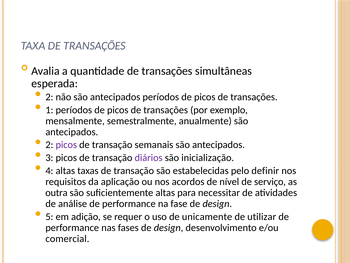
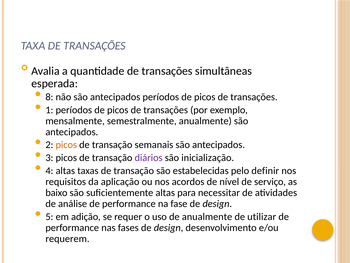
2 at (49, 97): 2 -> 8
picos at (66, 145) colour: purple -> orange
outra: outra -> baixo
de unicamente: unicamente -> anualmente
comercial: comercial -> requerem
